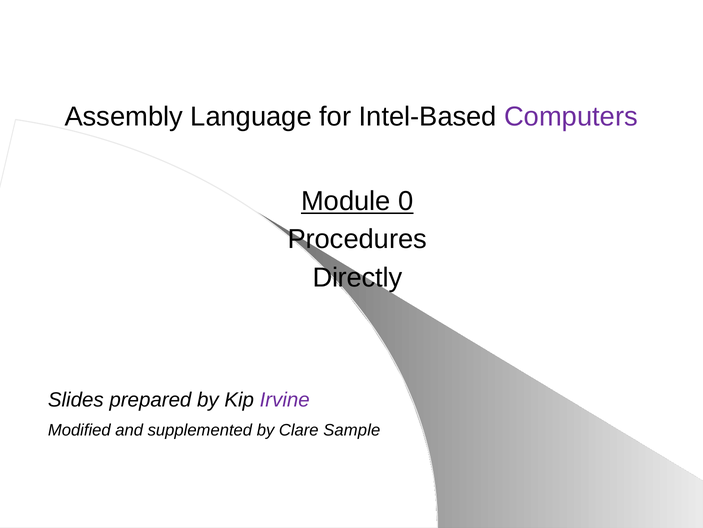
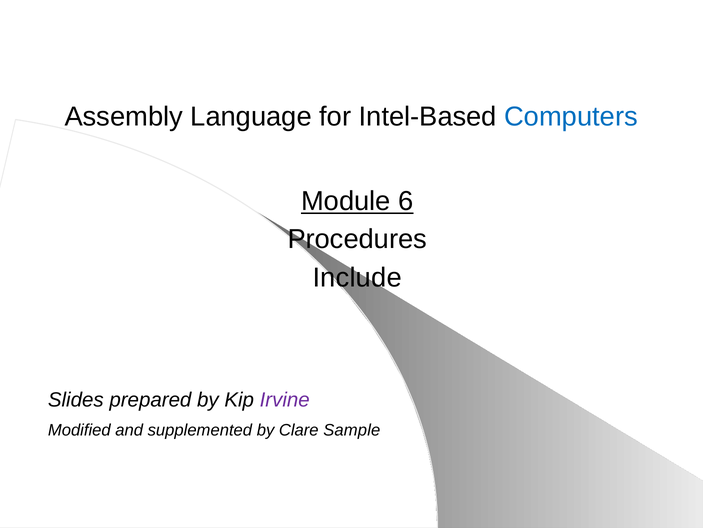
Computers colour: purple -> blue
0: 0 -> 6
Directly: Directly -> Include
